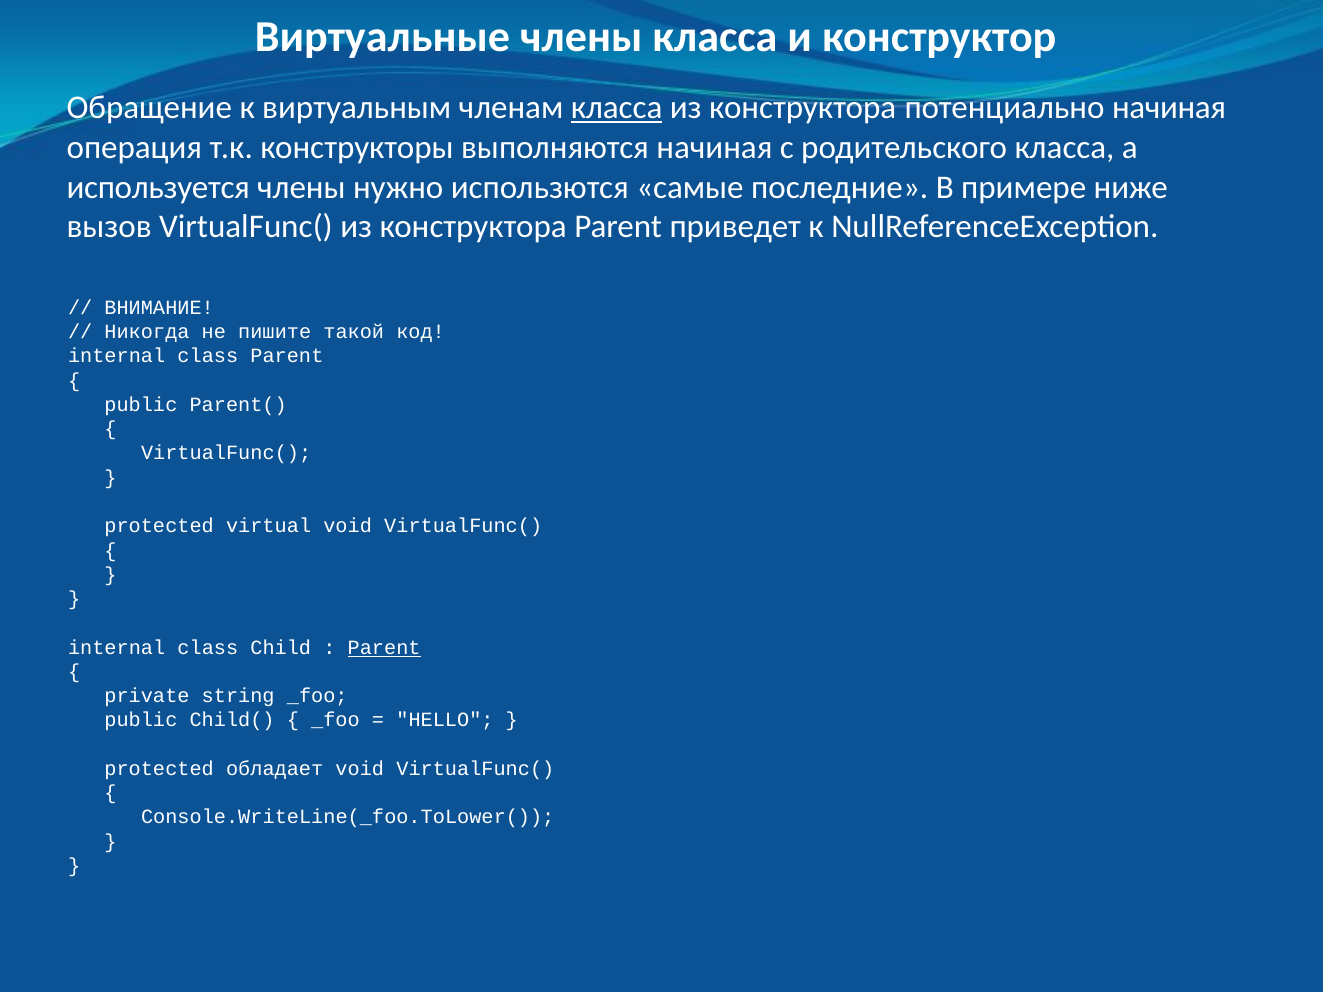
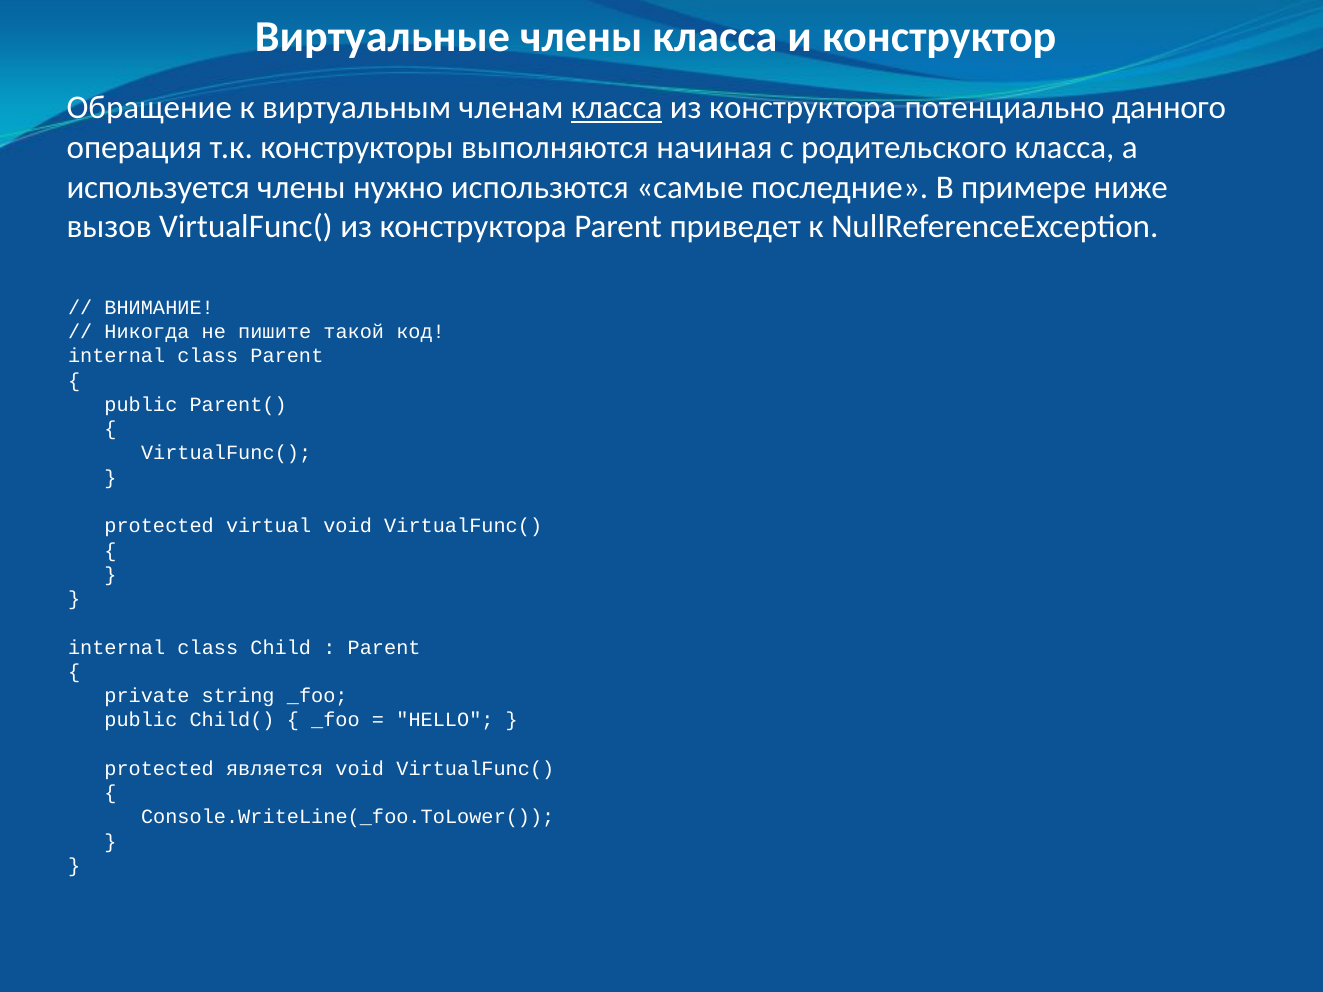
потенциально начиная: начиная -> данного
Parent at (384, 648) underline: present -> none
обладает: обладает -> является
